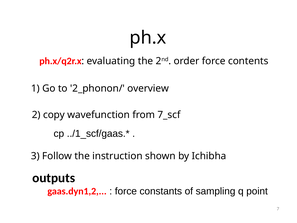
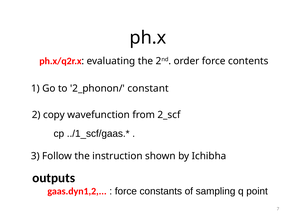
overview: overview -> constant
7_scf: 7_scf -> 2_scf
